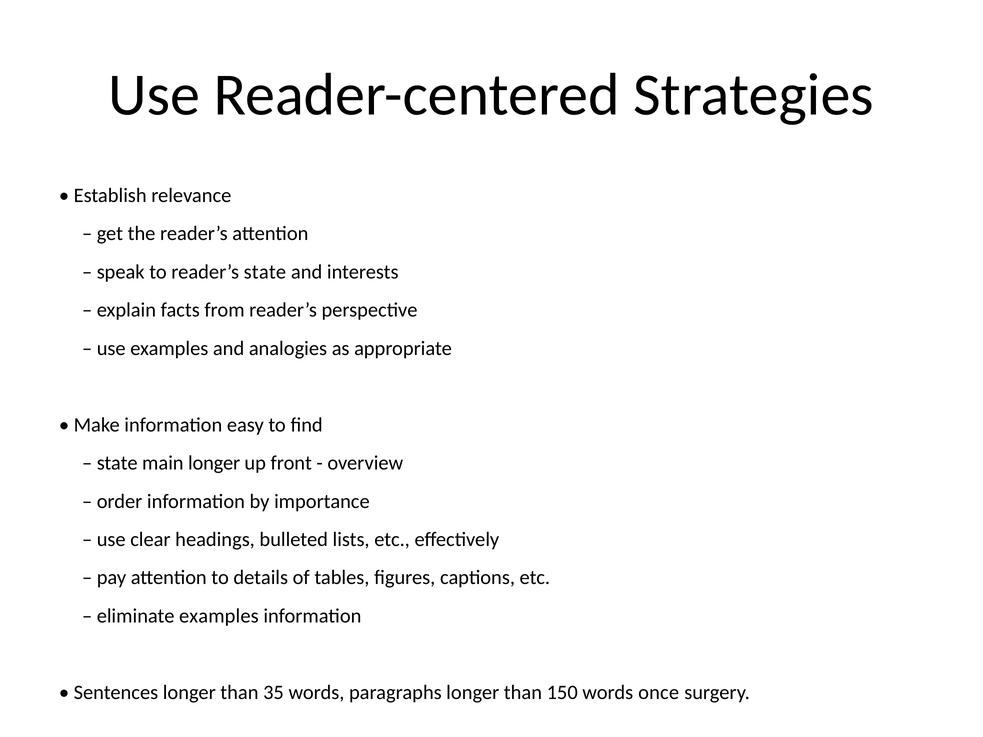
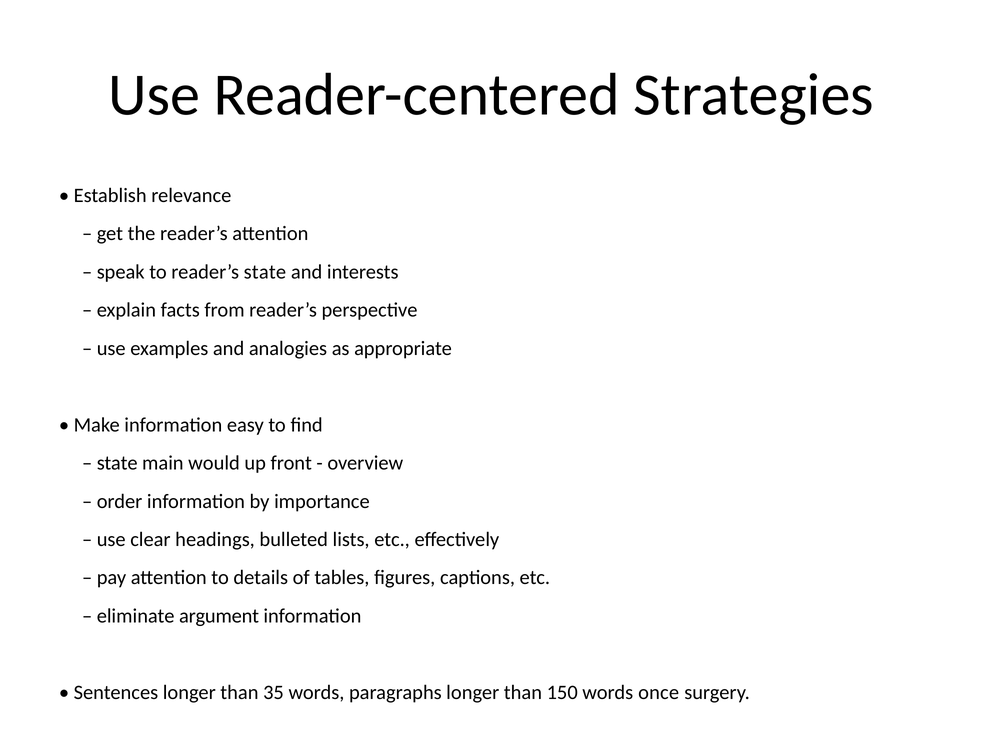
main longer: longer -> would
eliminate examples: examples -> argument
